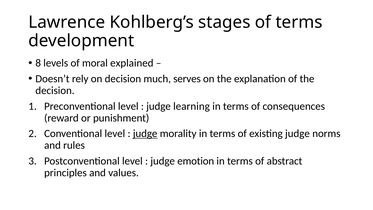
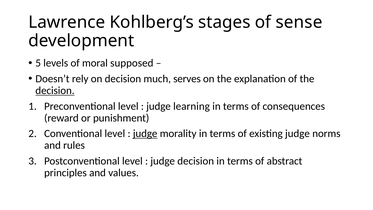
of terms: terms -> sense
8: 8 -> 5
explained: explained -> supposed
decision at (55, 90) underline: none -> present
judge emotion: emotion -> decision
